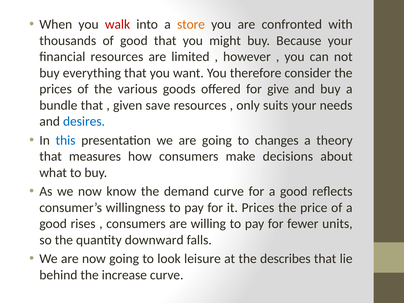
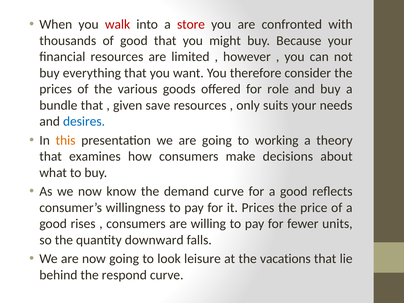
store colour: orange -> red
give: give -> role
this colour: blue -> orange
changes: changes -> working
measures: measures -> examines
describes: describes -> vacations
increase: increase -> respond
